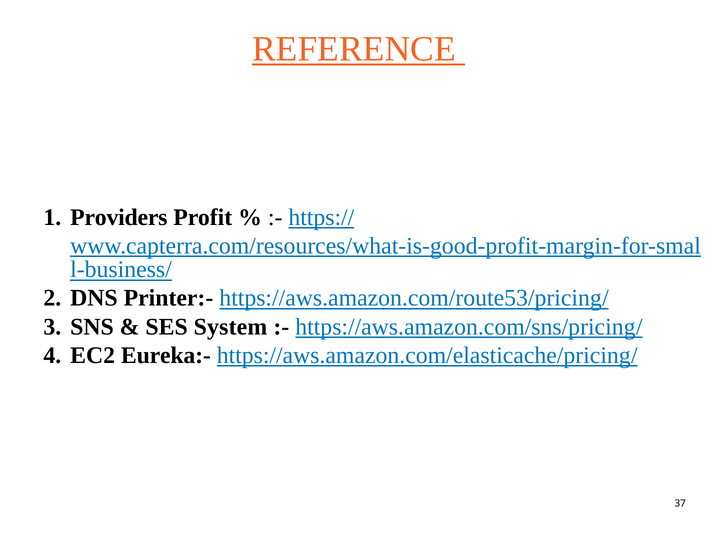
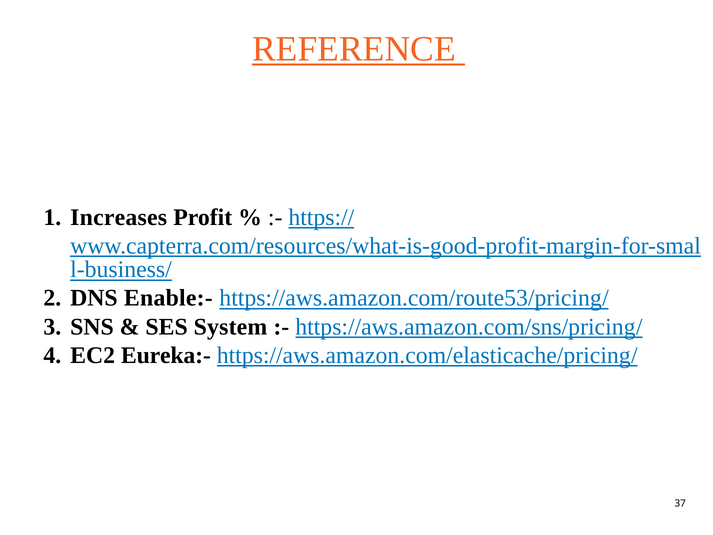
Providers: Providers -> Increases
Printer:-: Printer:- -> Enable:-
